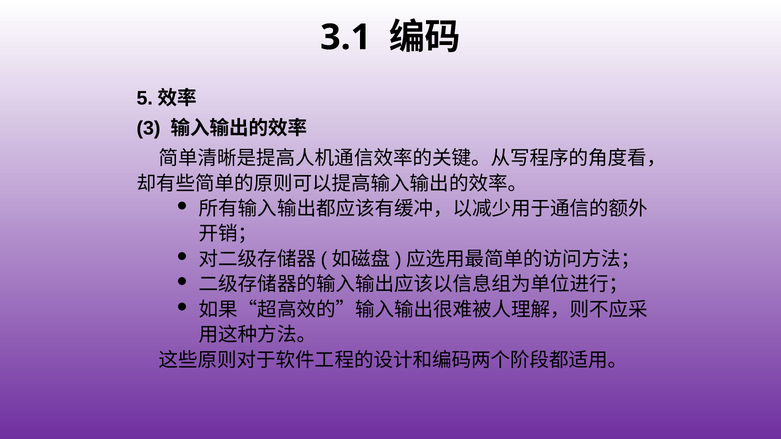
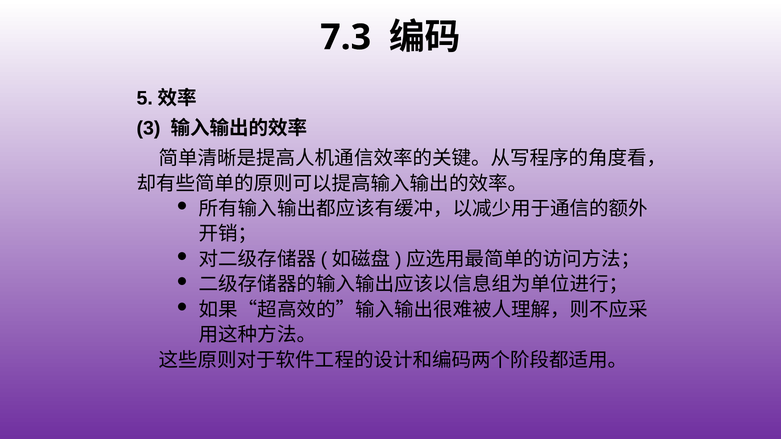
3.1: 3.1 -> 7.3
